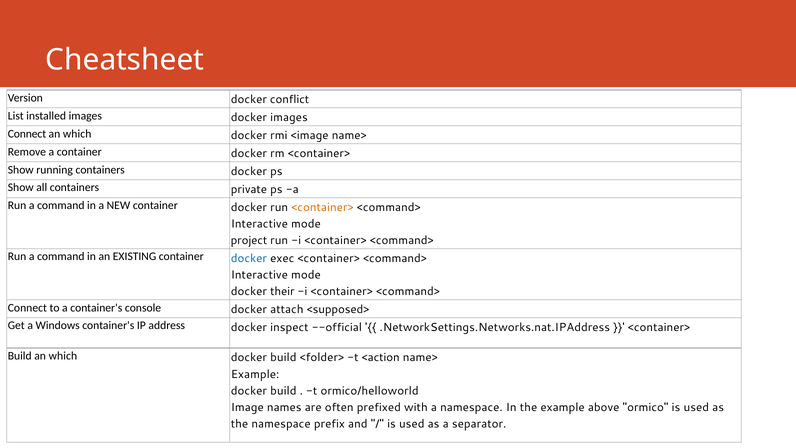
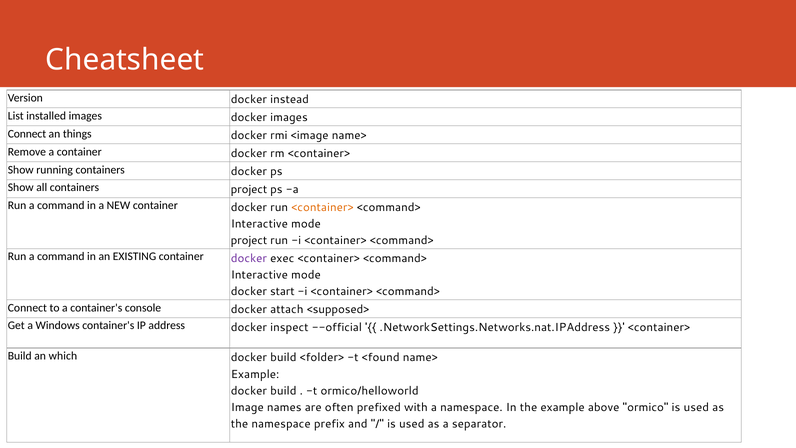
conflict: conflict -> instead
which at (77, 134): which -> things
containers private: private -> project
docker at (249, 258) colour: blue -> purple
their: their -> start
<action: <action -> <found
